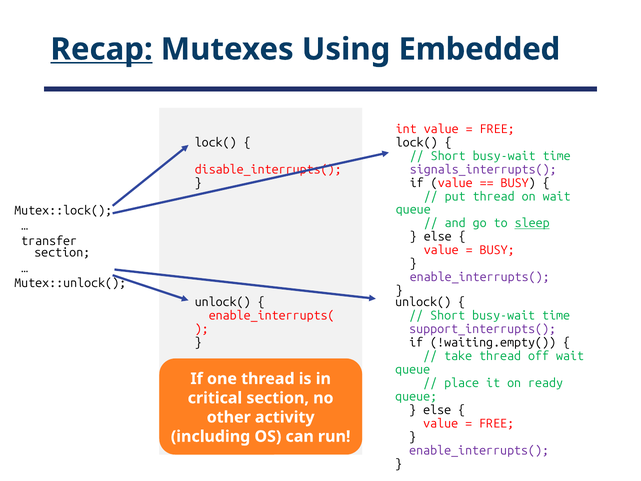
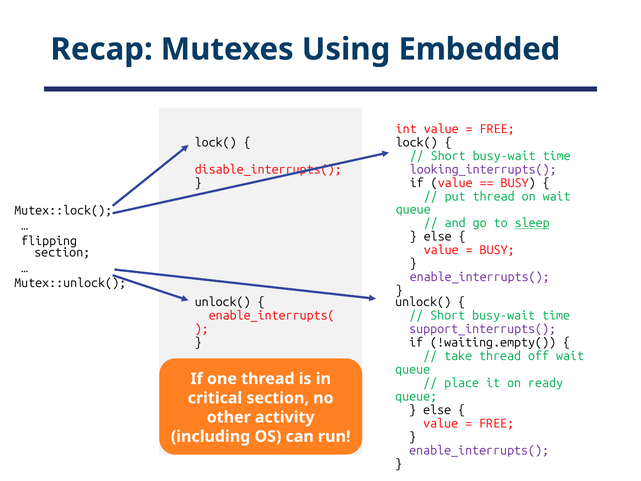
Recap underline: present -> none
signals_interrupts(: signals_interrupts( -> looking_interrupts(
transfer: transfer -> flipping
